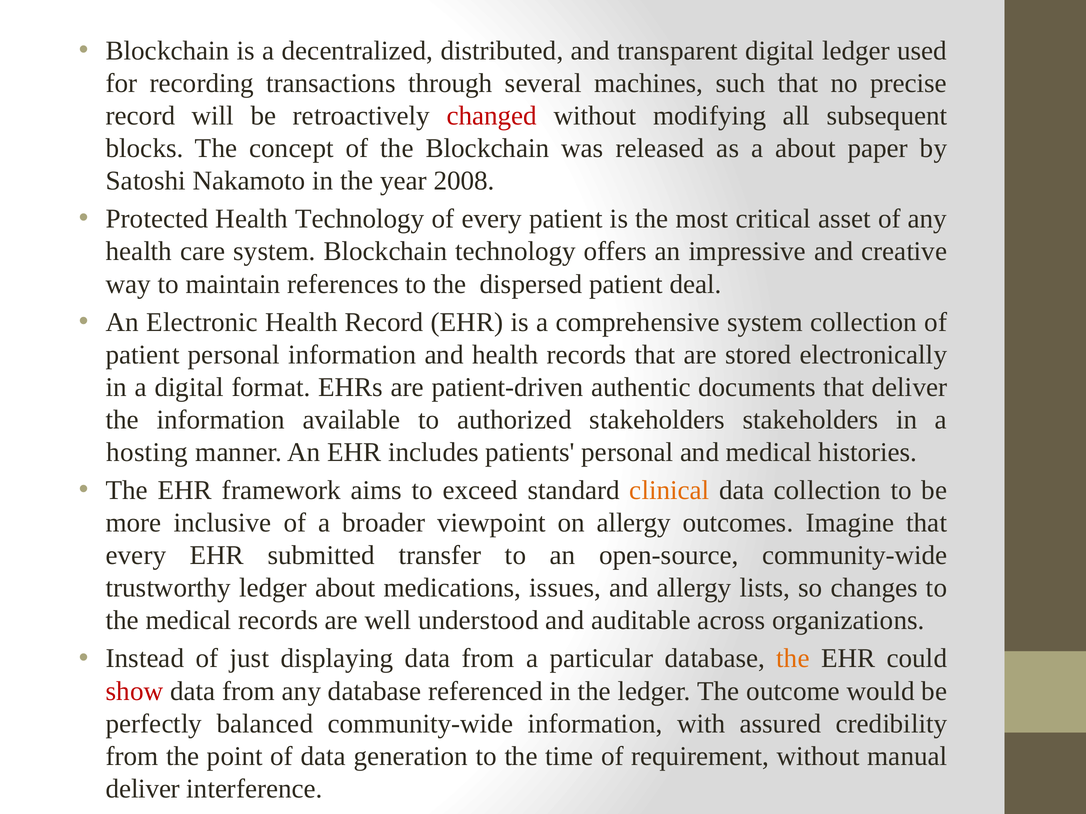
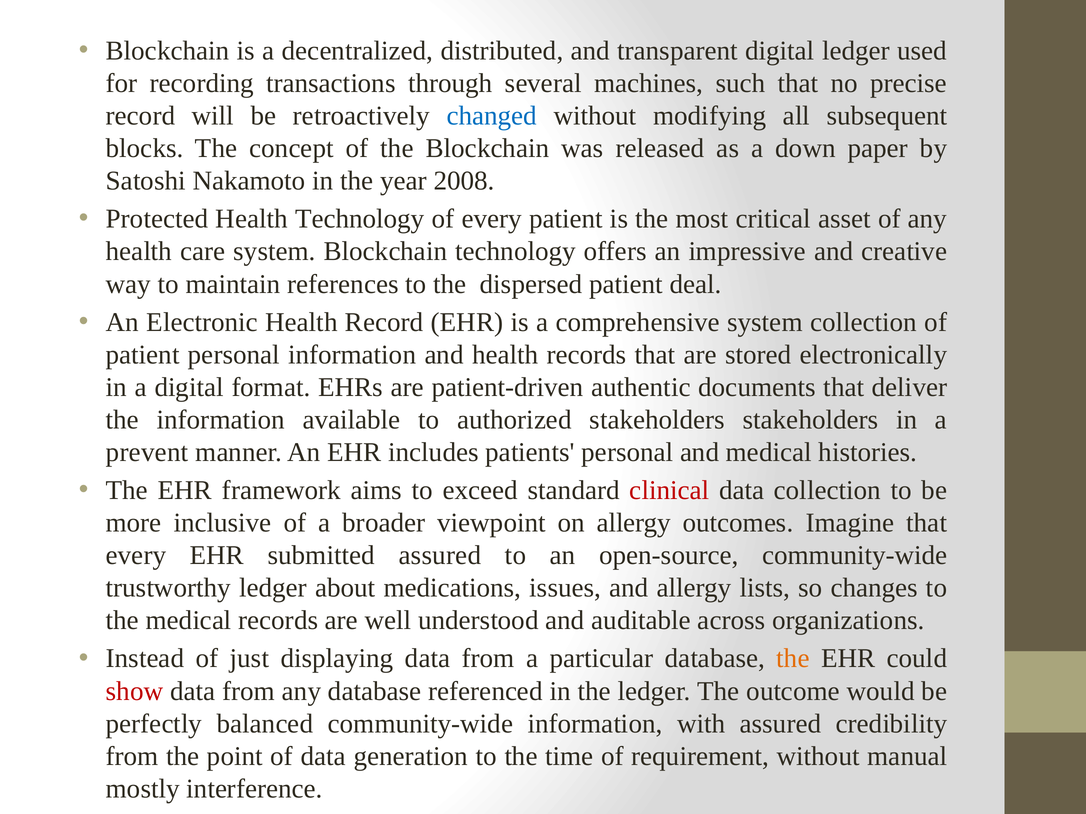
changed colour: red -> blue
a about: about -> down
hosting: hosting -> prevent
clinical colour: orange -> red
submitted transfer: transfer -> assured
deliver at (143, 789): deliver -> mostly
